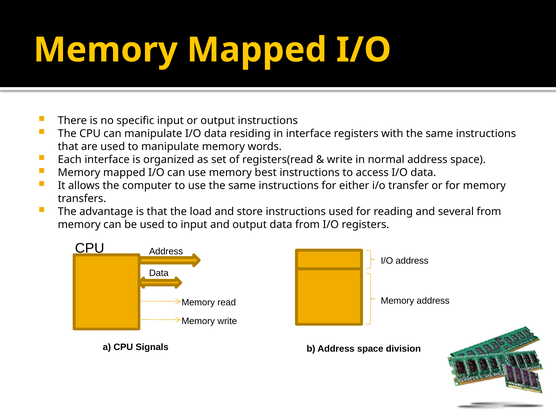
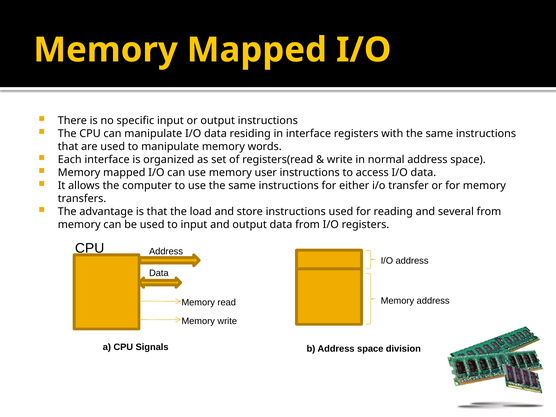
best: best -> user
